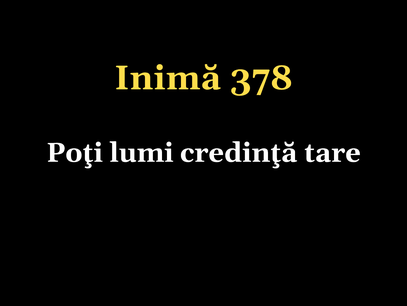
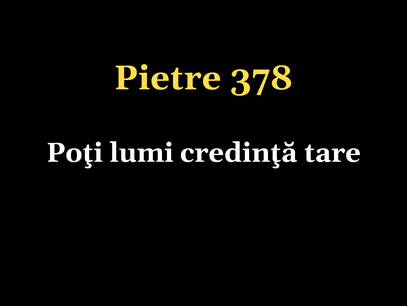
Inimă: Inimă -> Pietre
